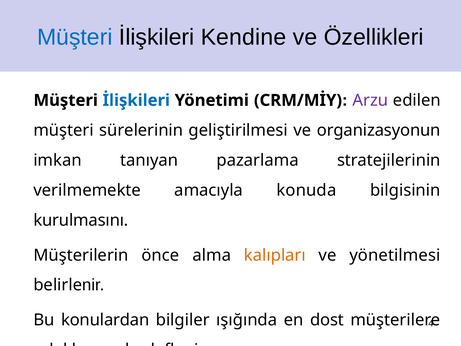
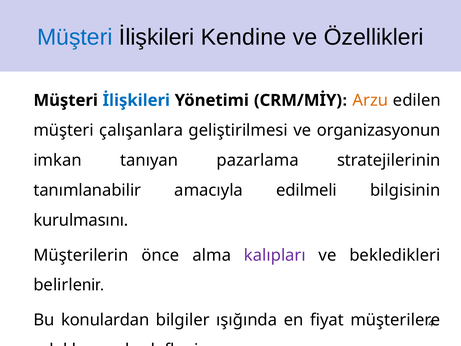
Arzu colour: purple -> orange
sürelerinin: sürelerinin -> çalışanlara
verilmemekte: verilmemekte -> tanımlanabilir
konuda: konuda -> edilmeli
kalıpları colour: orange -> purple
yönetilmesi: yönetilmesi -> bekledikleri
dost: dost -> fiyat
